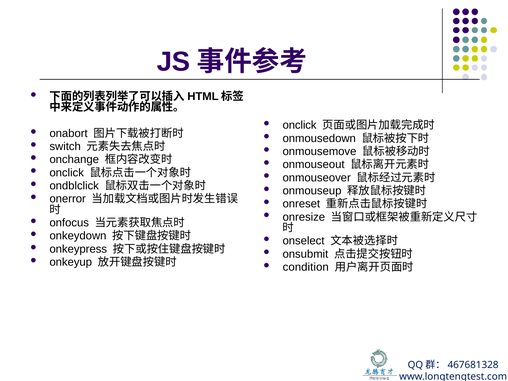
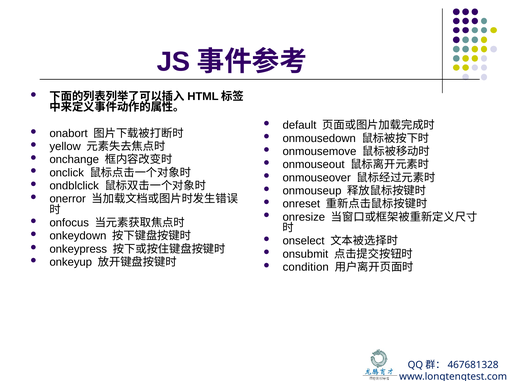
onclick at (300, 125): onclick -> default
switch: switch -> yellow
